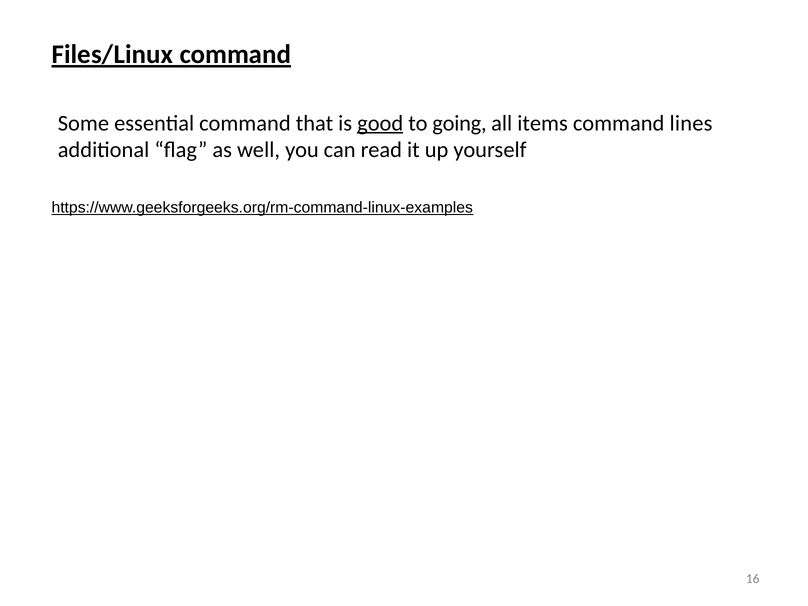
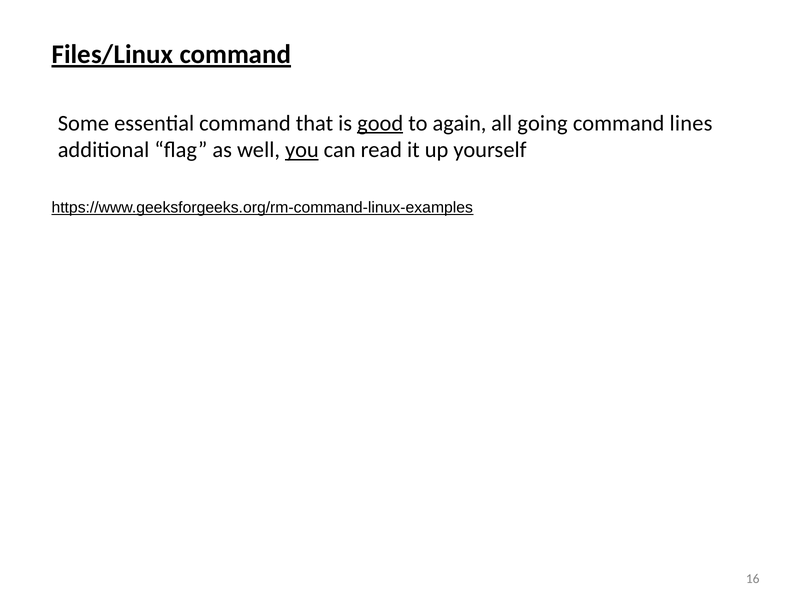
going: going -> again
items: items -> going
you underline: none -> present
